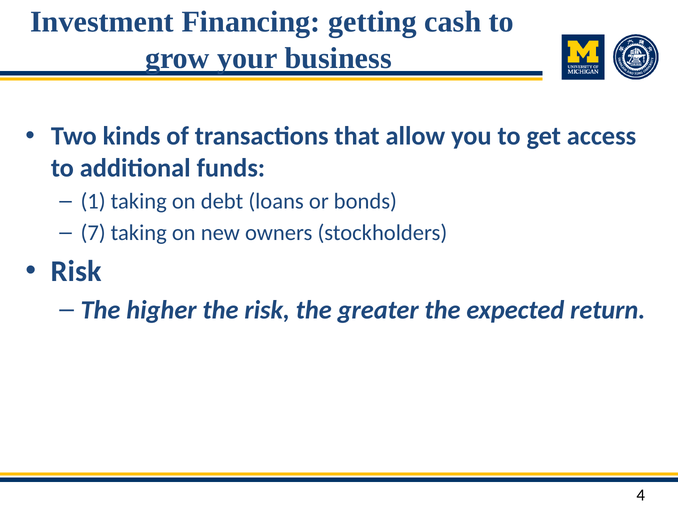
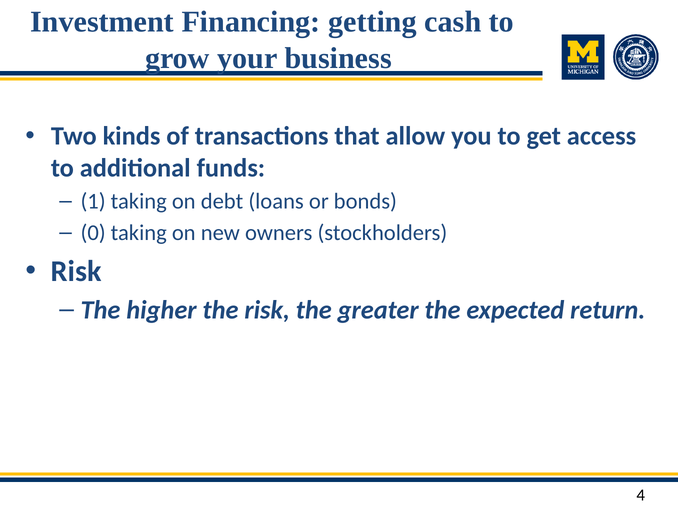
7: 7 -> 0
